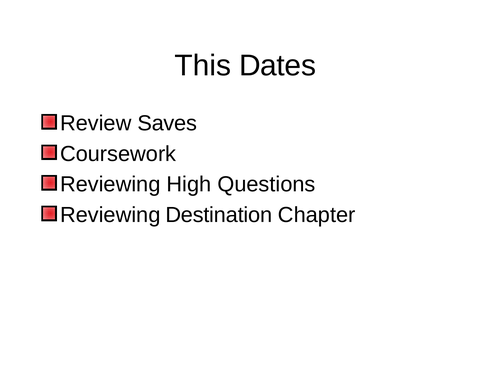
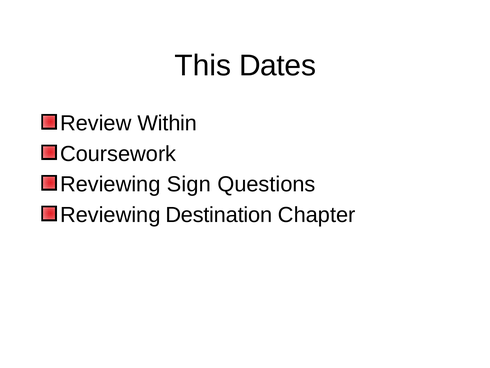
Saves: Saves -> Within
High: High -> Sign
